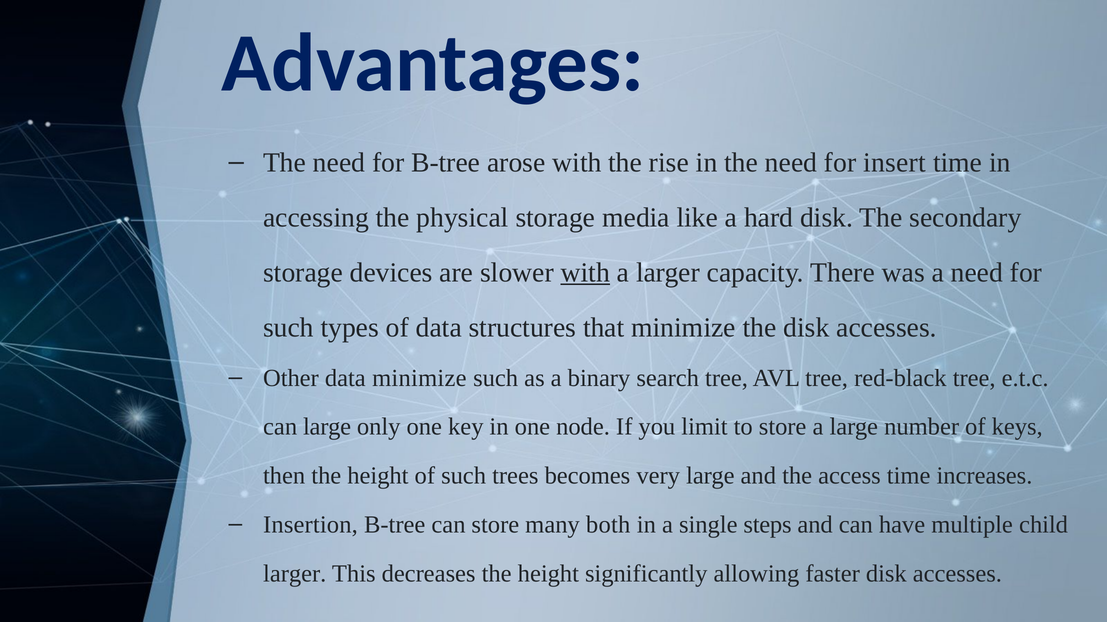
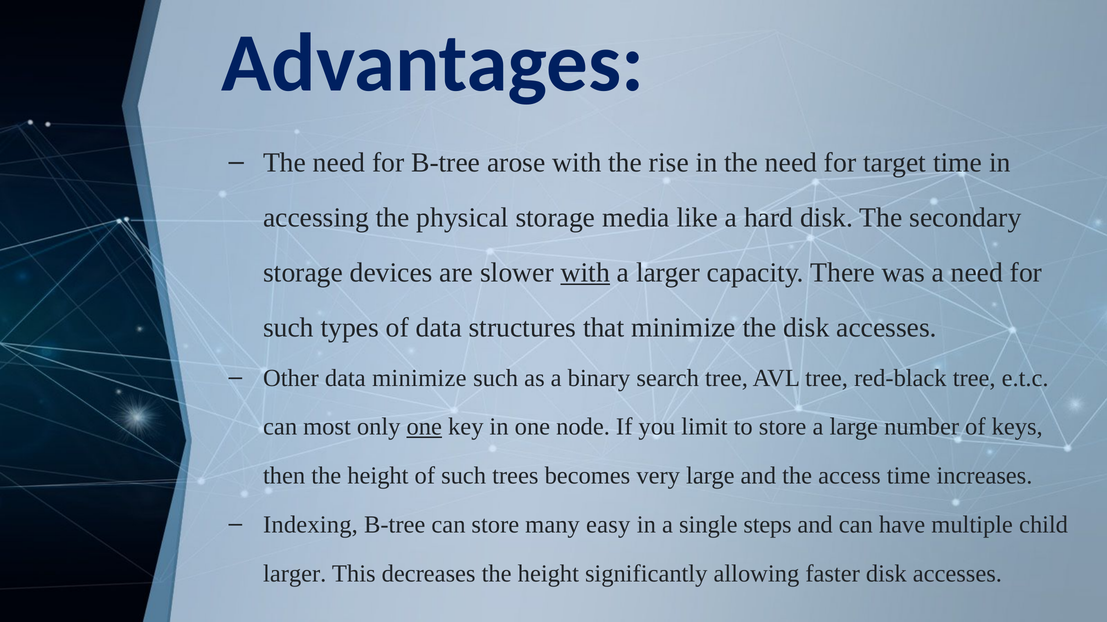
insert: insert -> target
can large: large -> most
one at (424, 427) underline: none -> present
Insertion: Insertion -> Indexing
both: both -> easy
